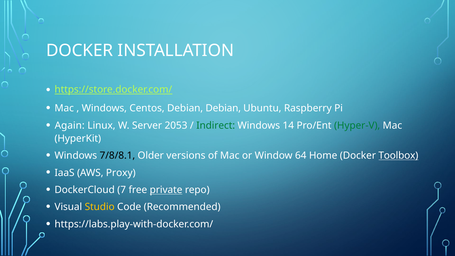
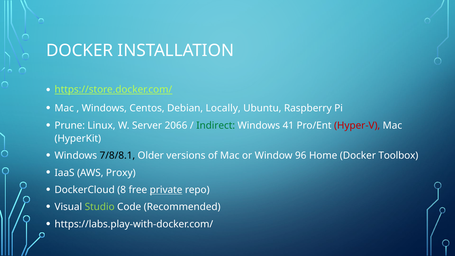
Debian Debian: Debian -> Locally
Again: Again -> Prune
2053: 2053 -> 2066
14: 14 -> 41
Hyper-V colour: green -> red
64: 64 -> 96
Toolbox underline: present -> none
7: 7 -> 8
Studio colour: yellow -> light green
